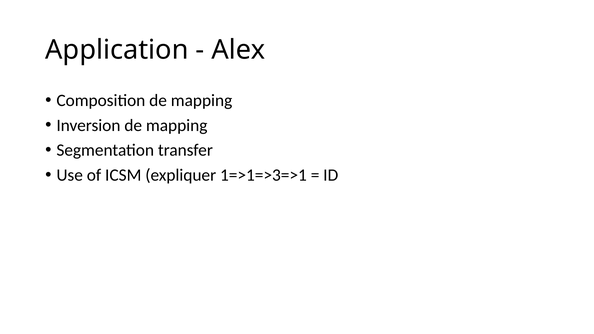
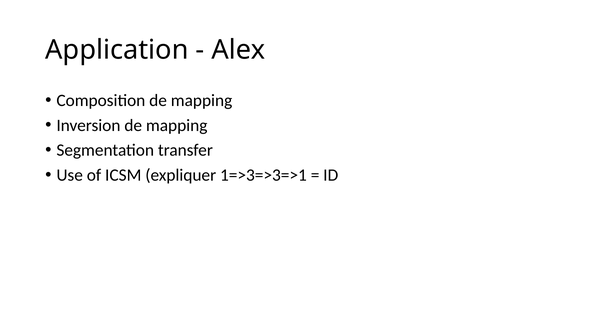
1=>1=>3=>1: 1=>1=>3=>1 -> 1=>3=>3=>1
